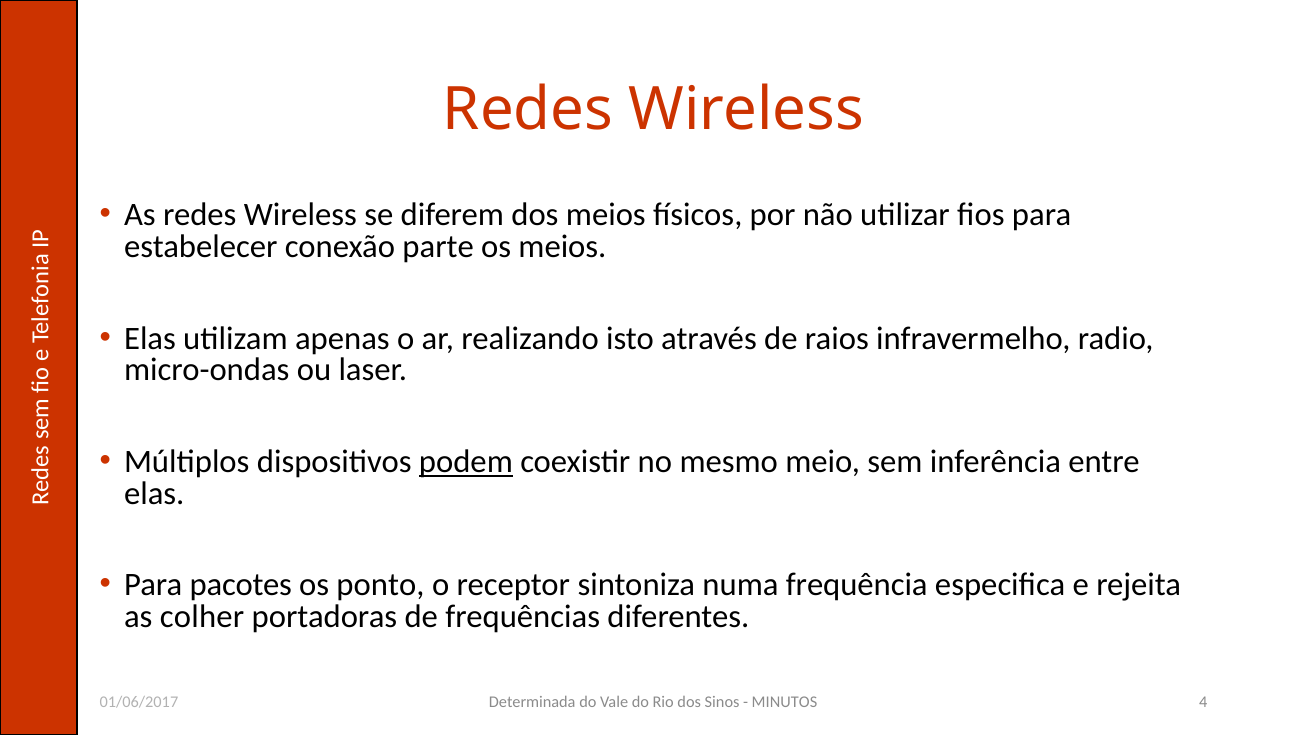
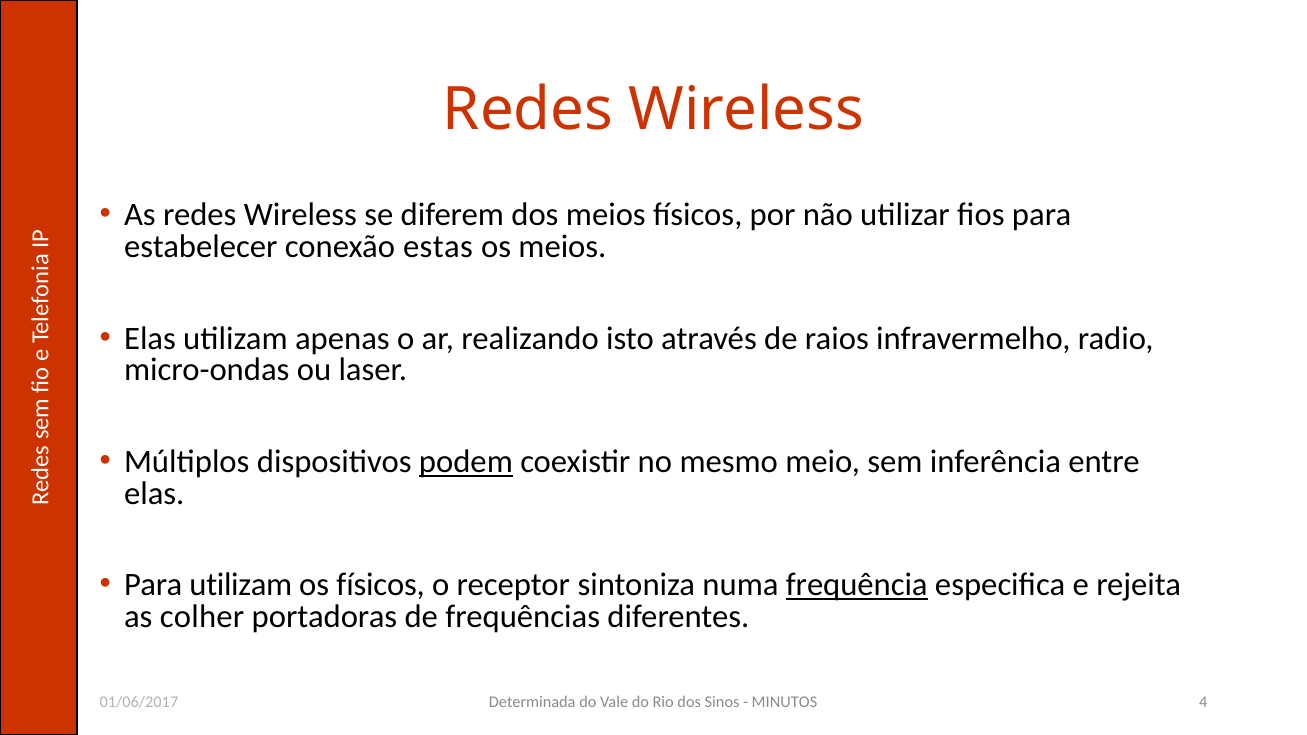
parte: parte -> estas
Para pacotes: pacotes -> utilizam
os ponto: ponto -> físicos
frequência underline: none -> present
